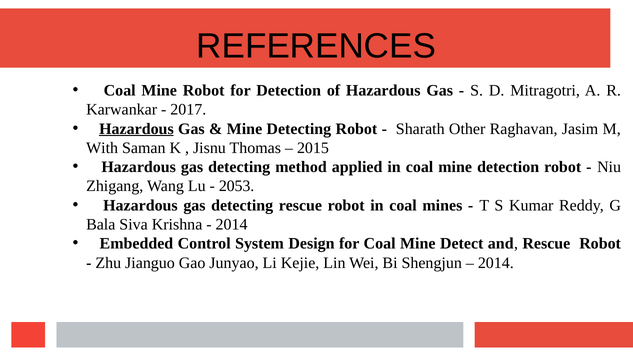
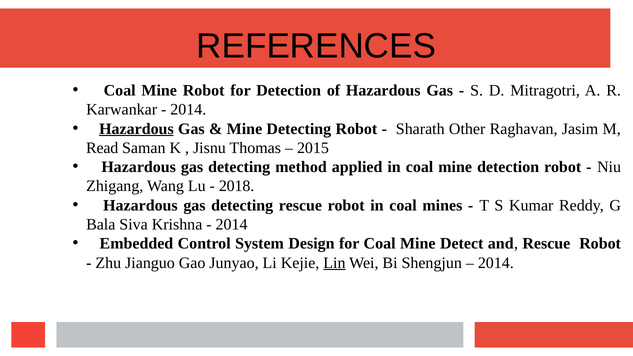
2017 at (188, 110): 2017 -> 2014
With: With -> Read
2053: 2053 -> 2018
Lin underline: none -> present
